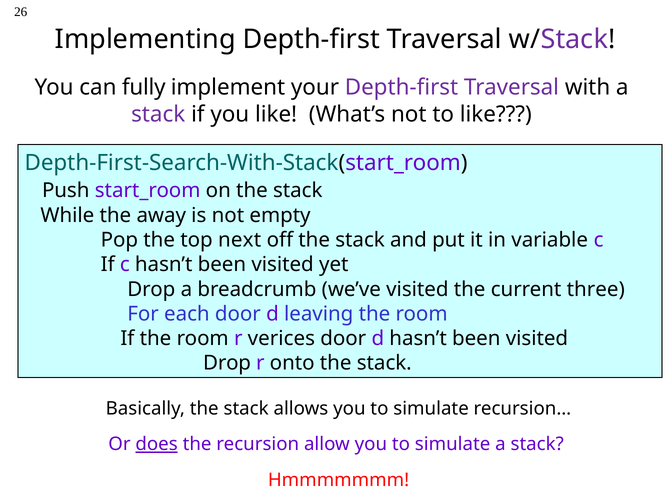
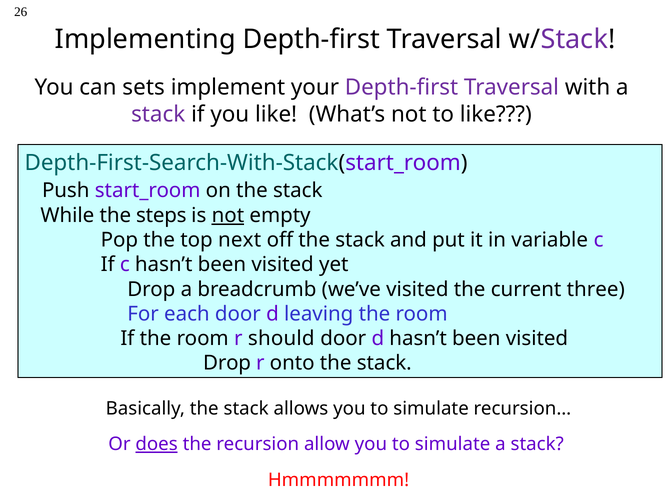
fully: fully -> sets
away: away -> steps
not at (228, 215) underline: none -> present
verices: verices -> should
